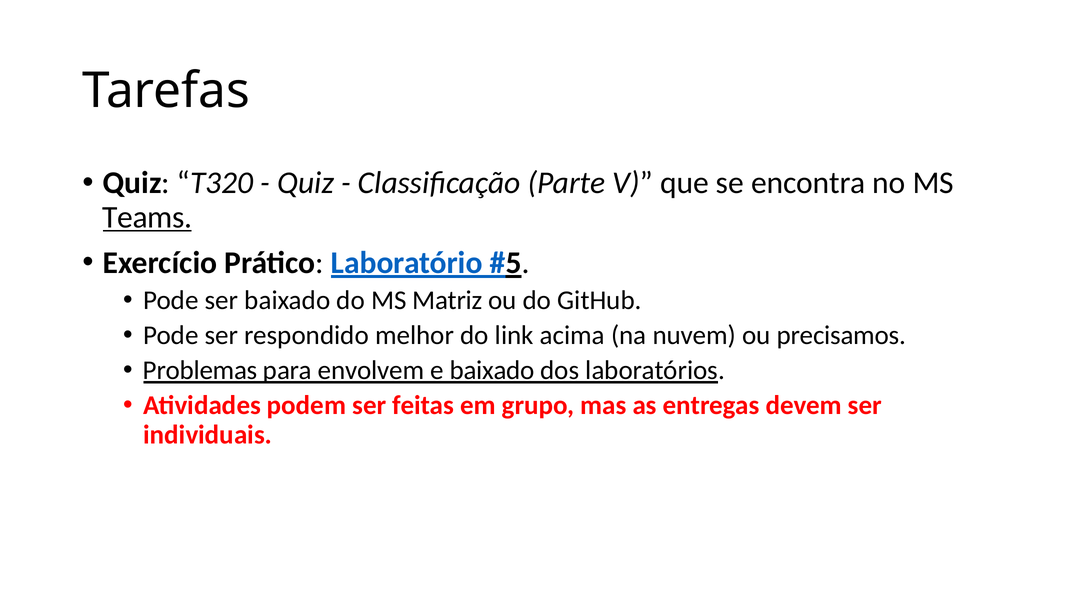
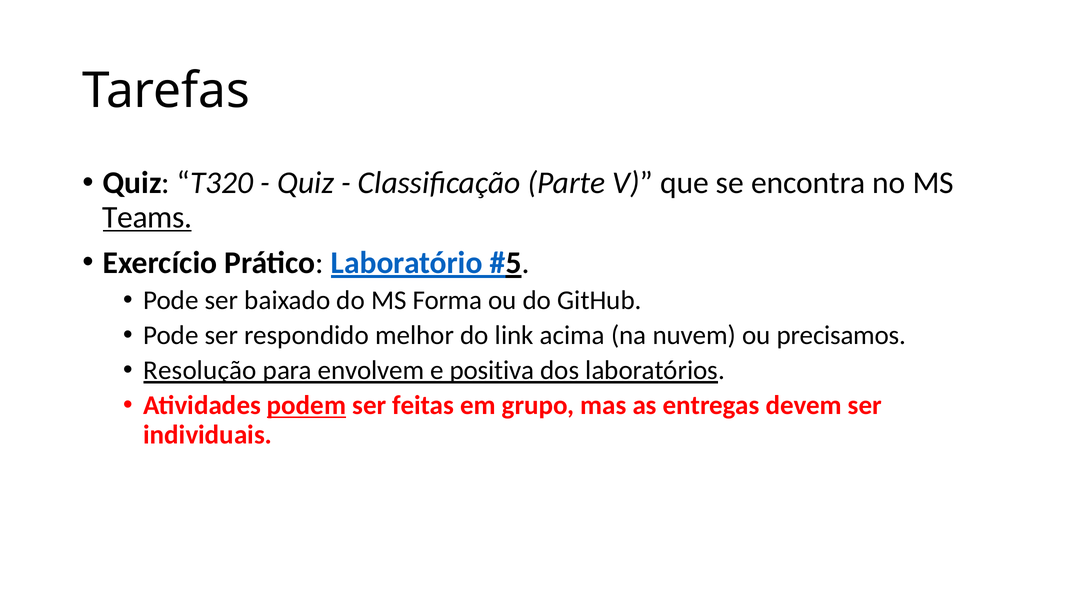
Matriz: Matriz -> Forma
Problemas: Problemas -> Resolução
e baixado: baixado -> positiva
podem underline: none -> present
